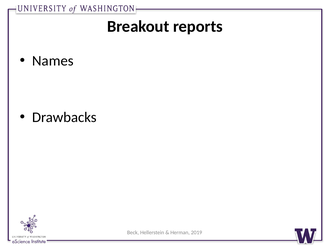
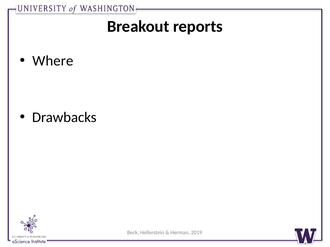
Names: Names -> Where
